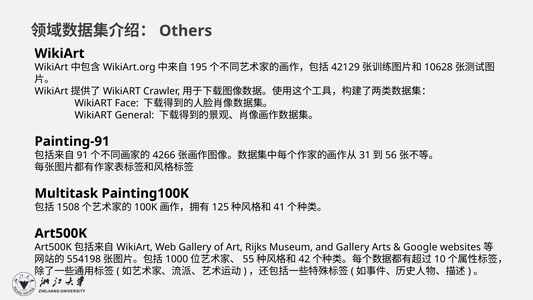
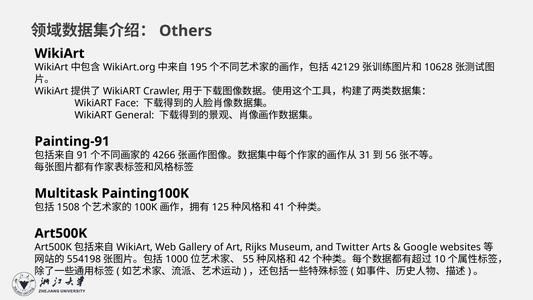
and Gallery: Gallery -> Twitter
